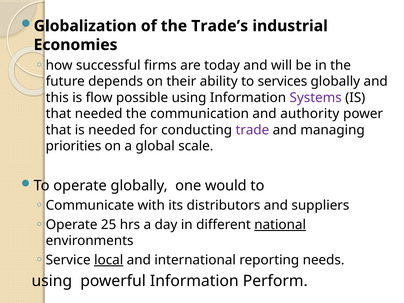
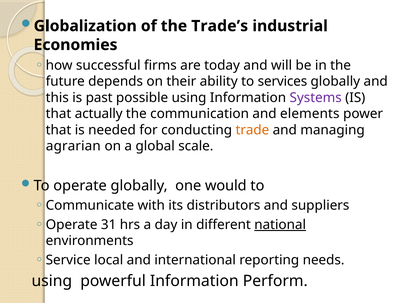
flow: flow -> past
that needed: needed -> actually
authority: authority -> elements
trade colour: purple -> orange
priorities: priorities -> agrarian
25: 25 -> 31
local underline: present -> none
